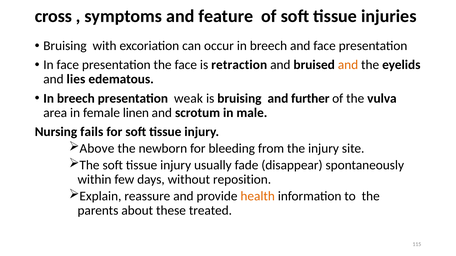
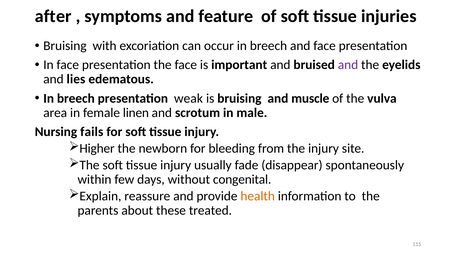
cross: cross -> after
retraction: retraction -> important
and at (348, 65) colour: orange -> purple
further: further -> muscle
Above: Above -> Higher
reposition: reposition -> congenital
